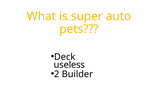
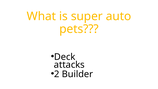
useless: useless -> attacks
